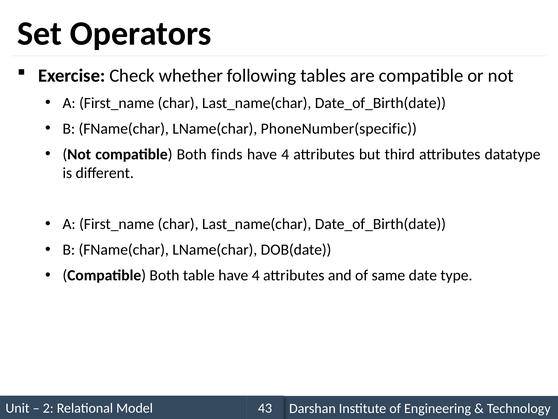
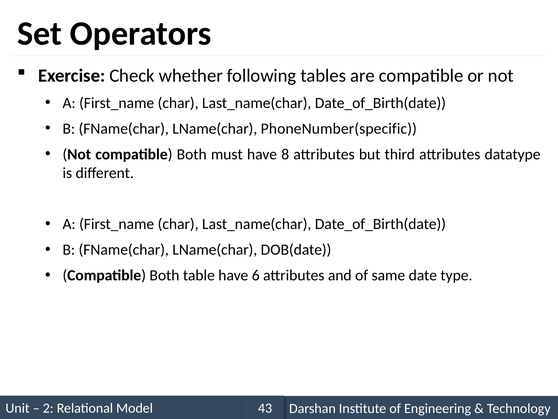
finds: finds -> must
4 at (285, 154): 4 -> 8
table have 4: 4 -> 6
